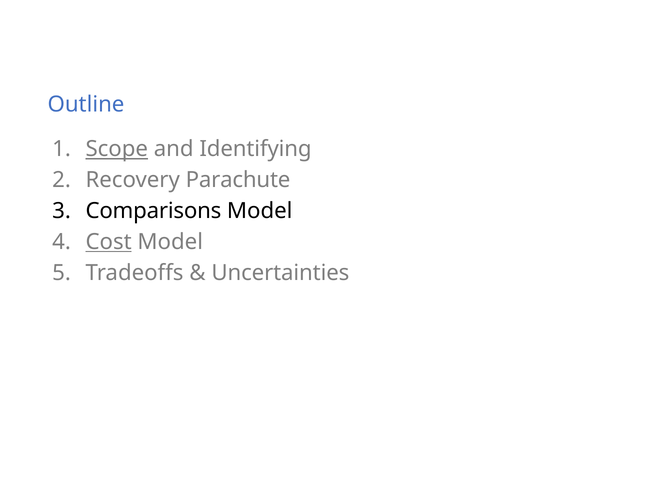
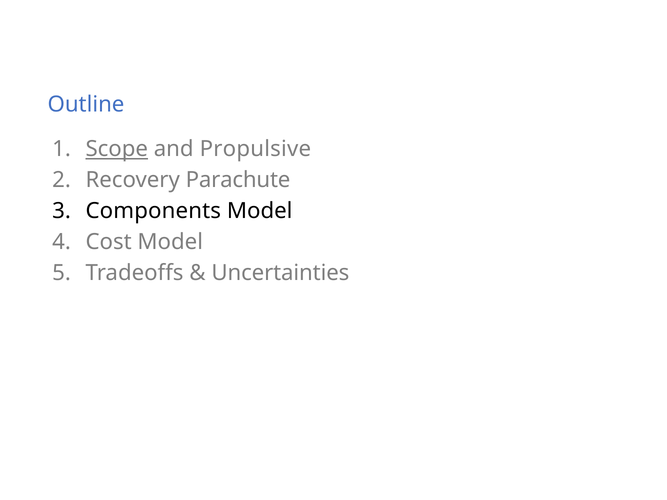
Identifying: Identifying -> Propulsive
Comparisons: Comparisons -> Components
Cost underline: present -> none
